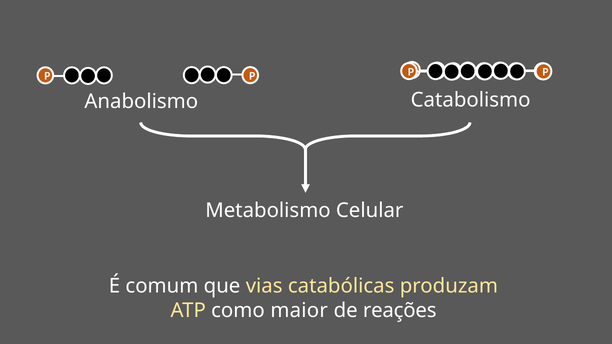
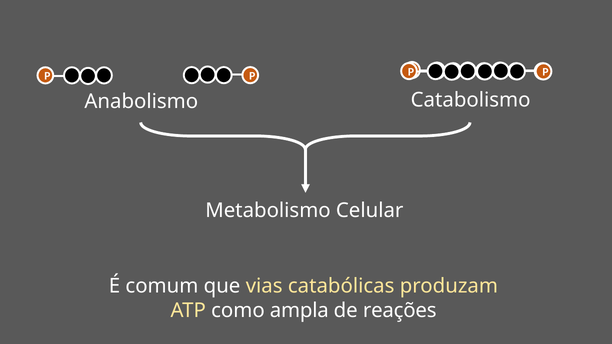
maior: maior -> ampla
